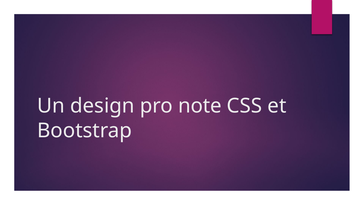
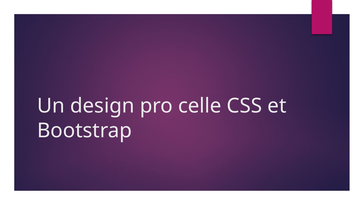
note: note -> celle
